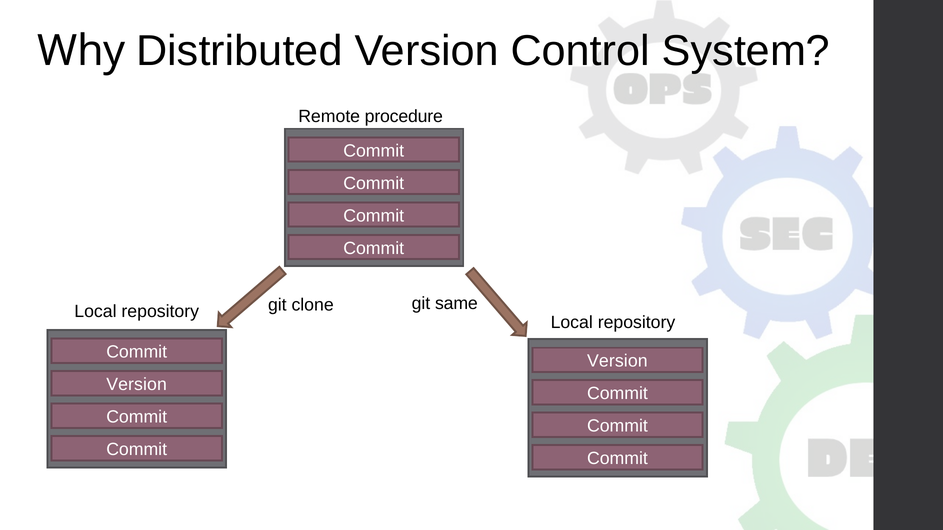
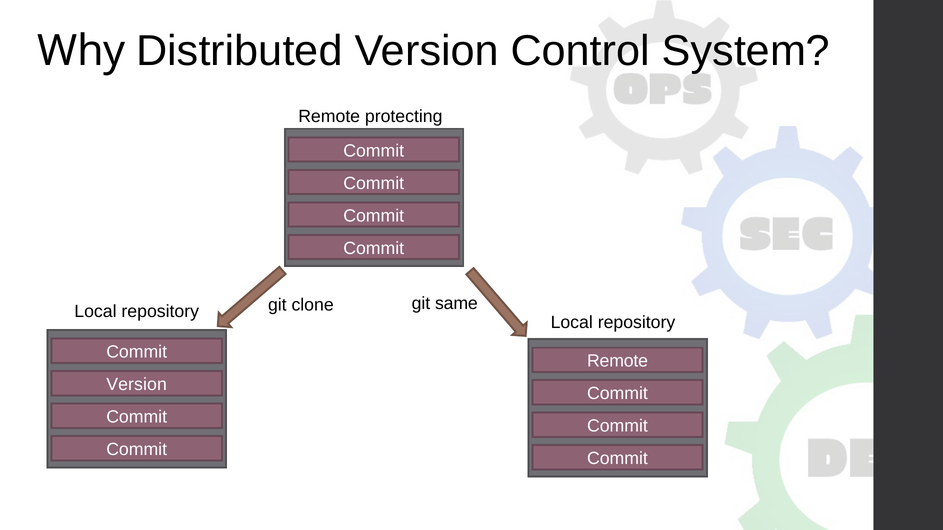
procedure: procedure -> protecting
Version at (617, 361): Version -> Remote
